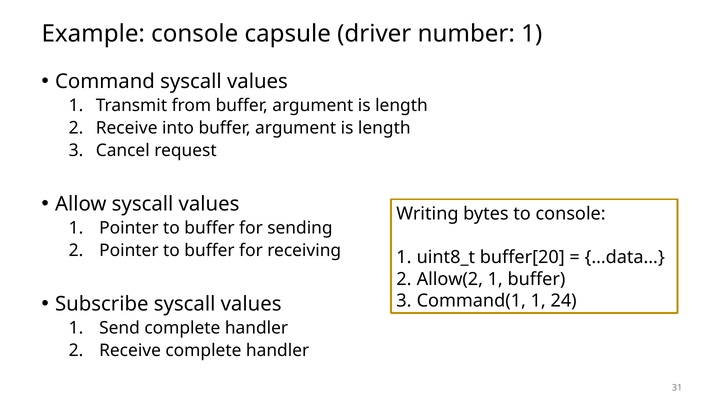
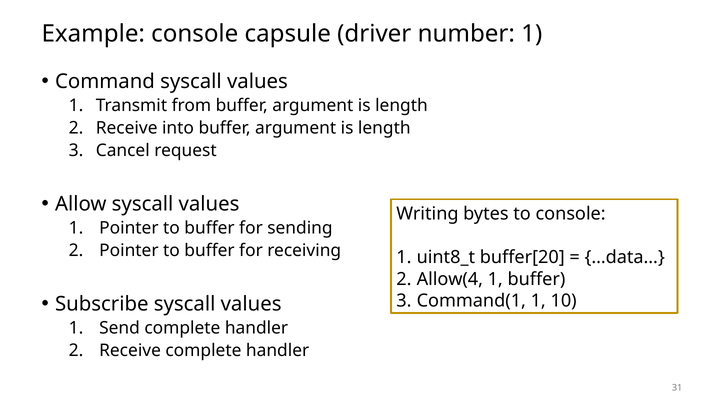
Allow(2: Allow(2 -> Allow(4
24: 24 -> 10
